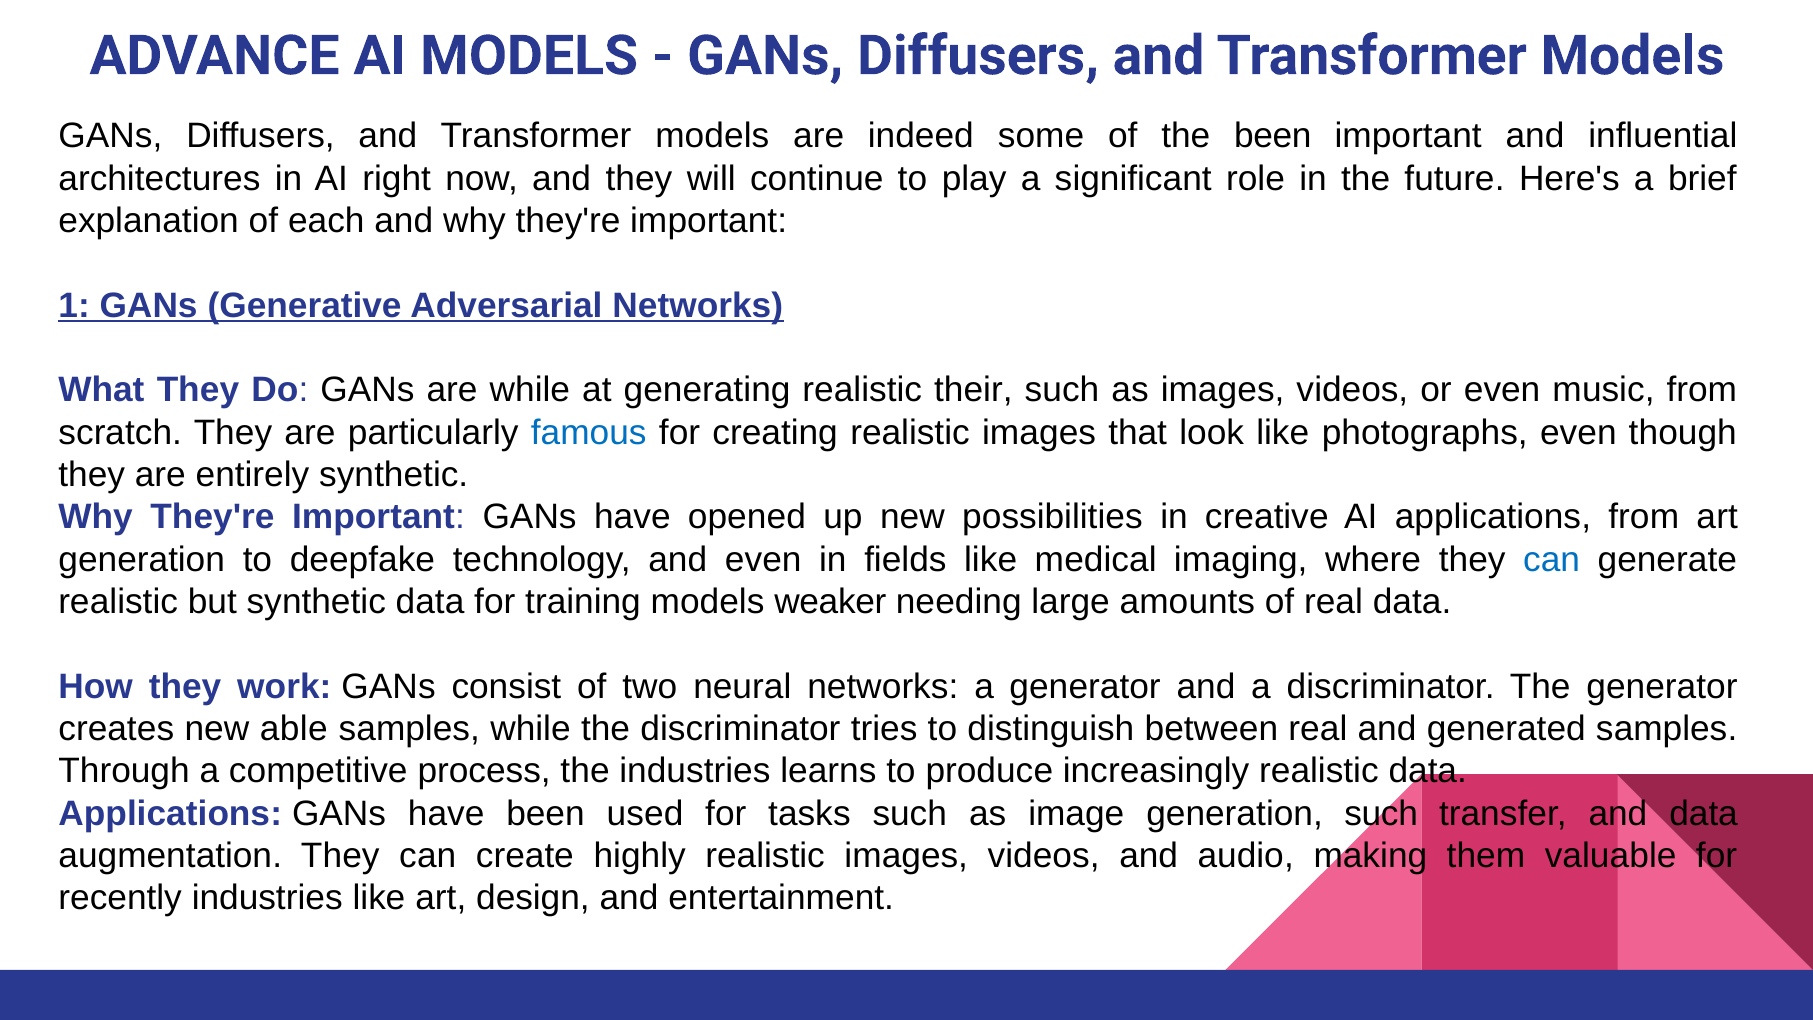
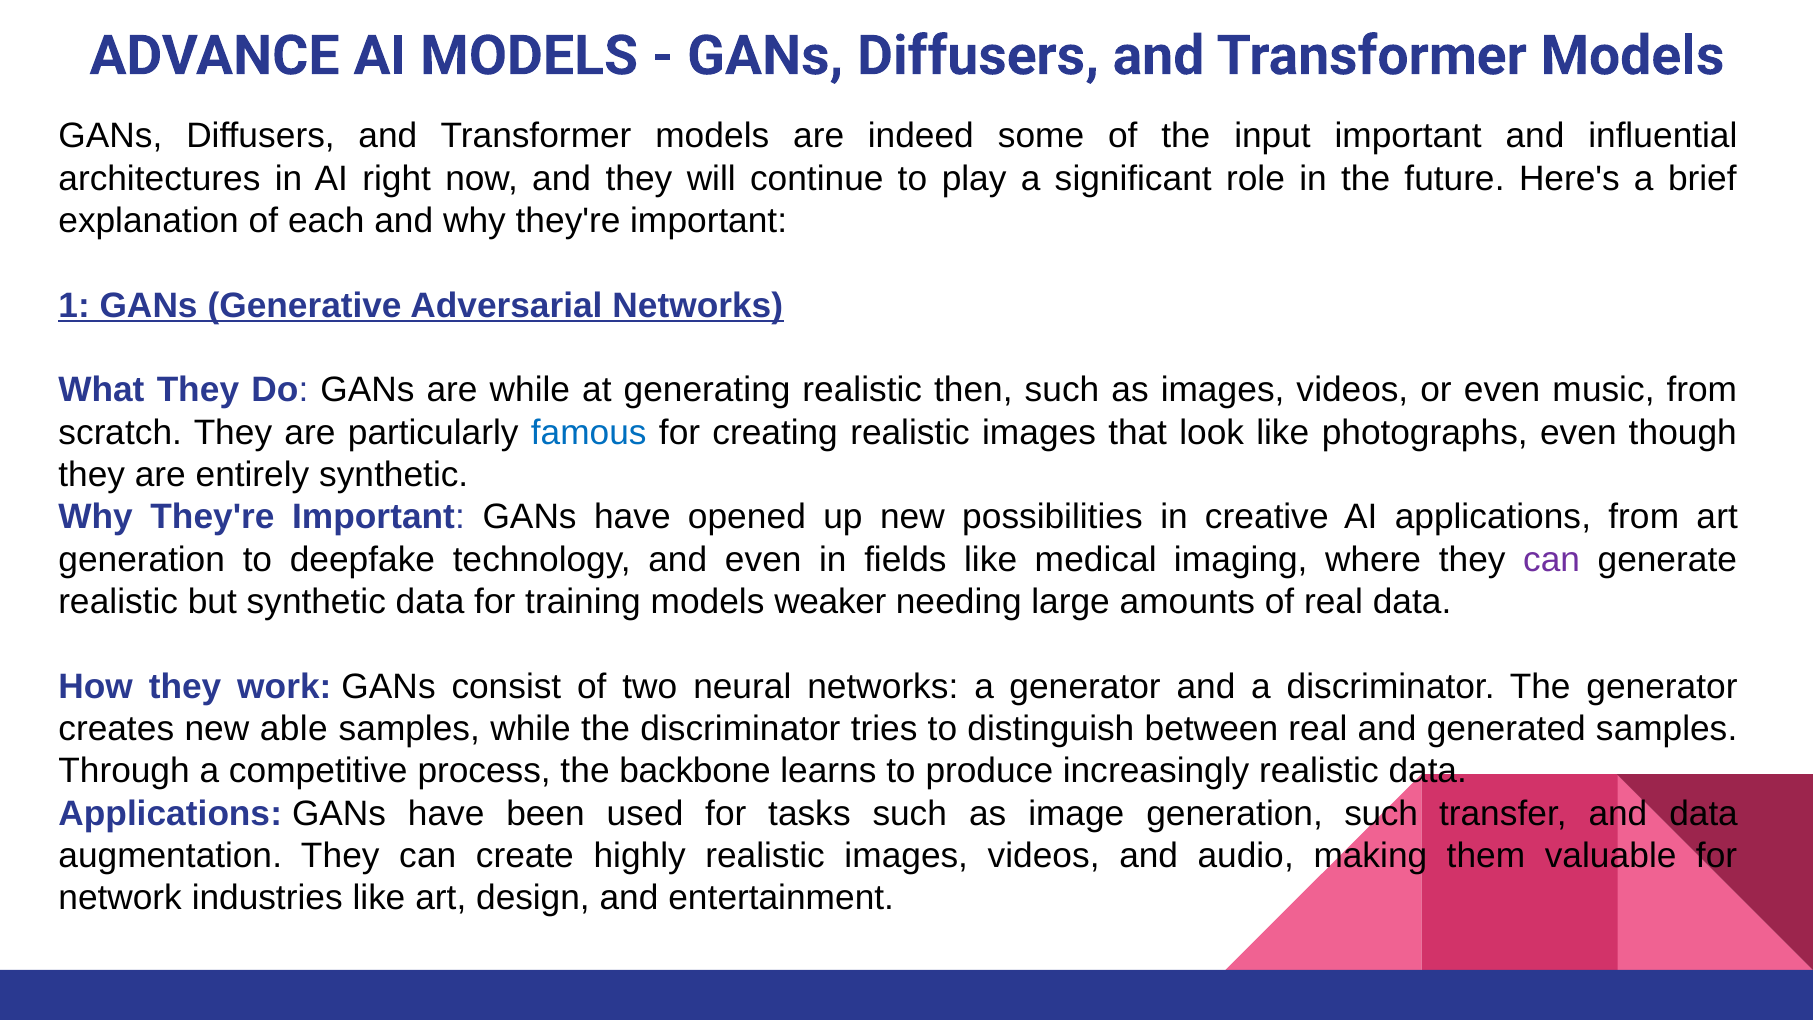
the been: been -> input
their: their -> then
can at (1552, 559) colour: blue -> purple
the industries: industries -> backbone
recently: recently -> network
